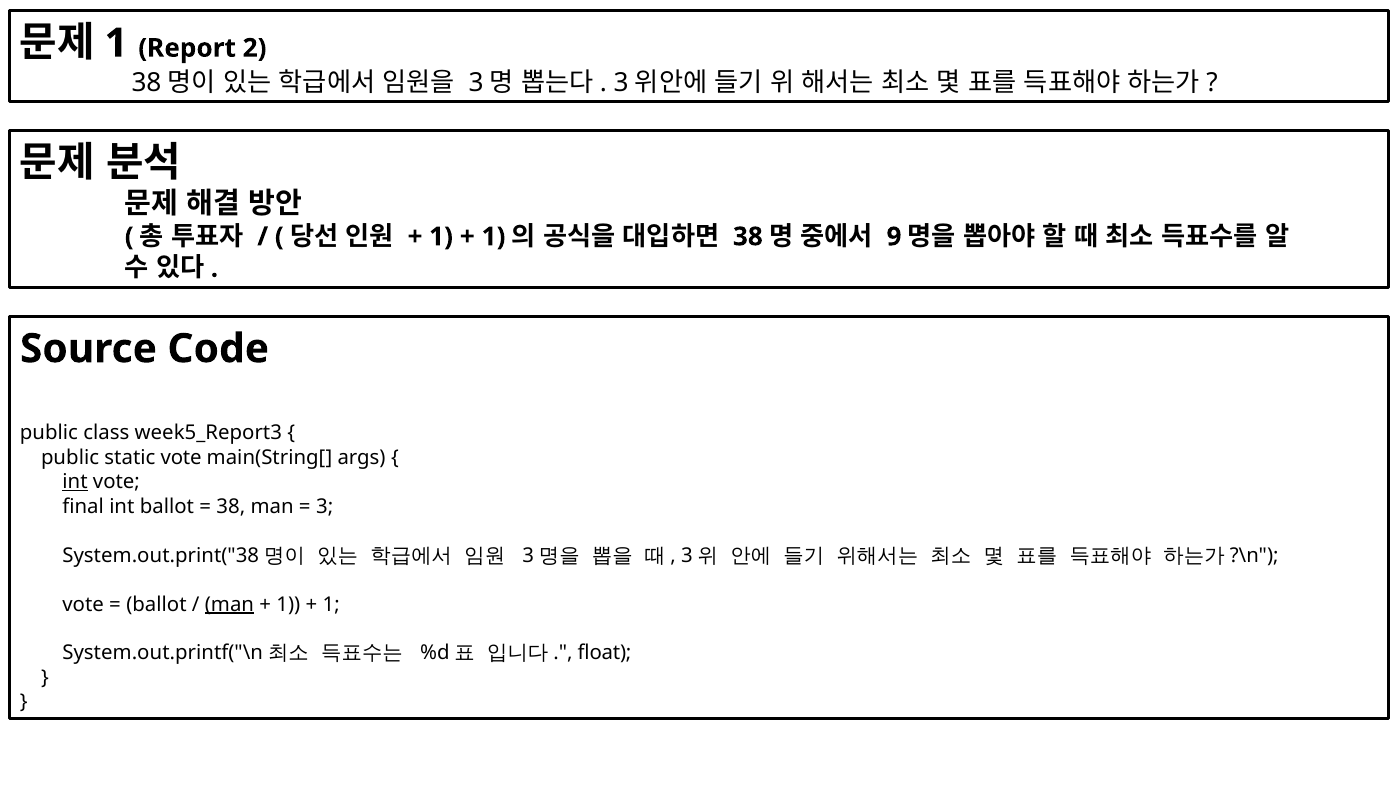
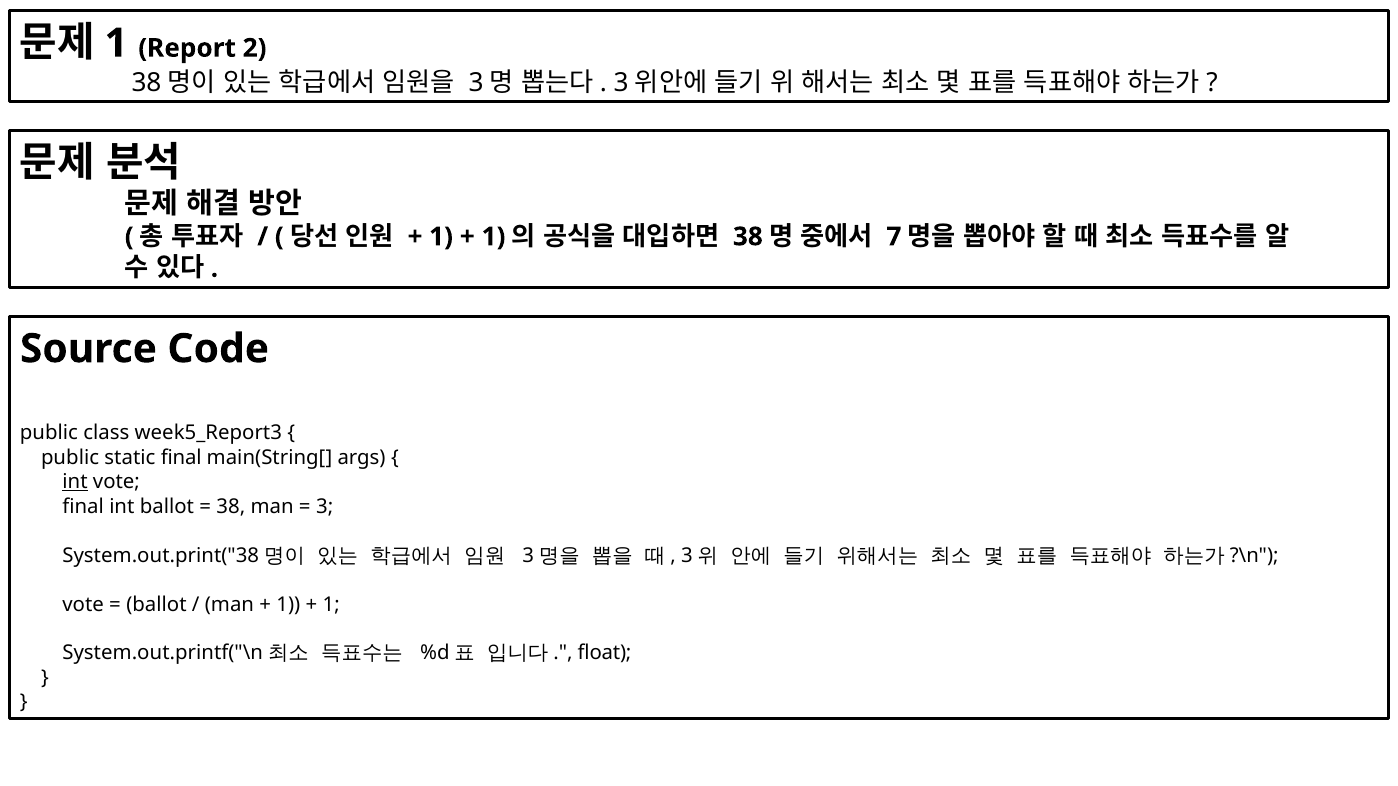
9: 9 -> 7
static vote: vote -> final
man at (229, 605) underline: present -> none
